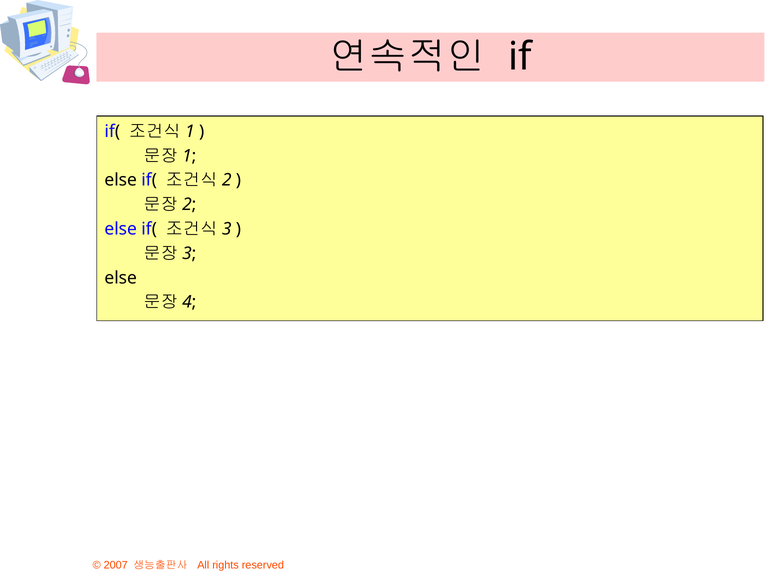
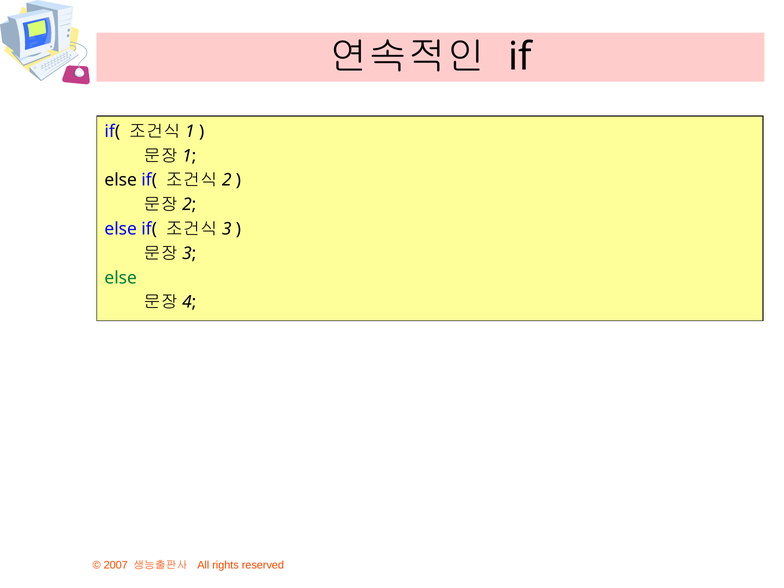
else at (121, 278) colour: black -> green
